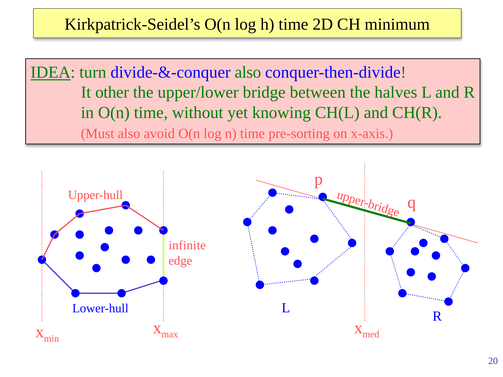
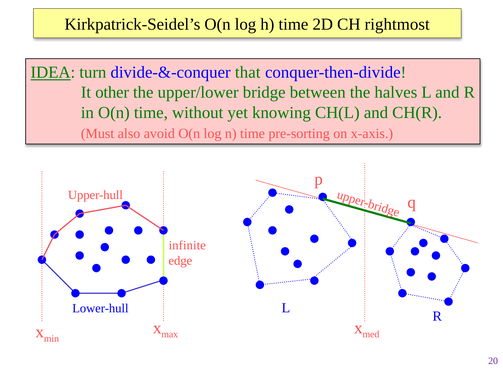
minimum: minimum -> rightmost
divide-&-conquer also: also -> that
